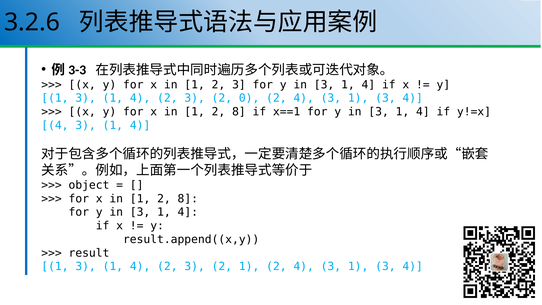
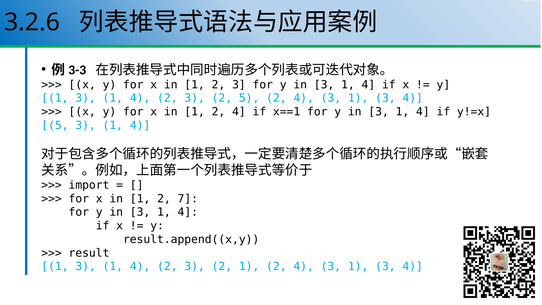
2 0: 0 -> 5
8 at (239, 112): 8 -> 4
4 at (55, 125): 4 -> 5
object: object -> import
8 at (188, 199): 8 -> 7
